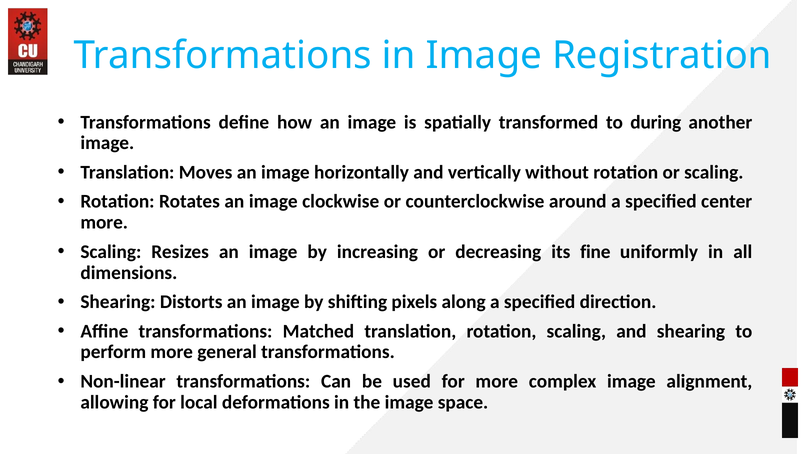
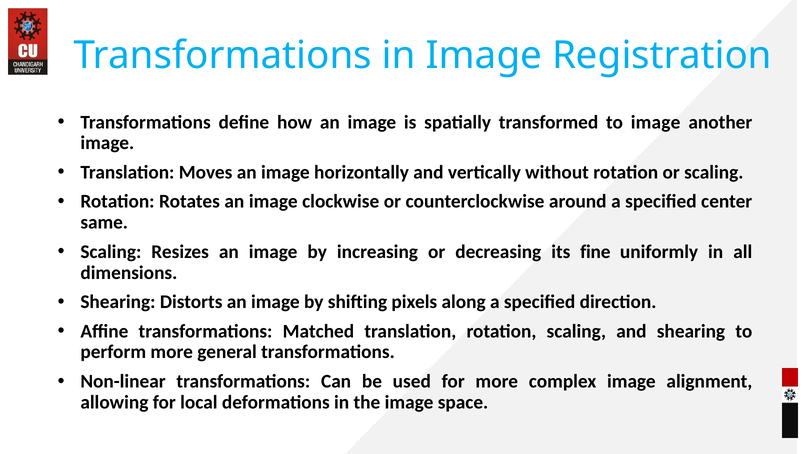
to during: during -> image
more at (104, 222): more -> same
